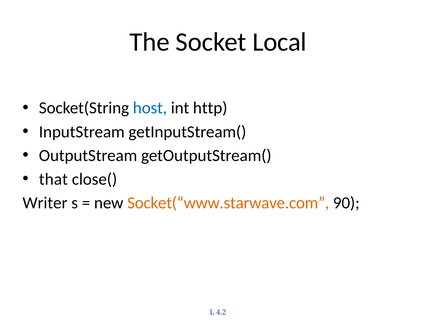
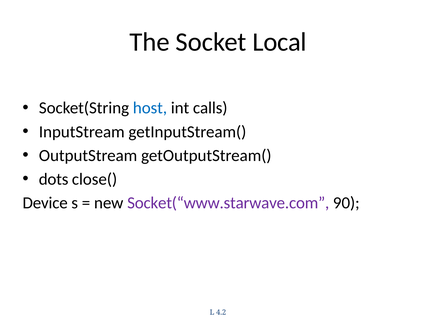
http: http -> calls
that: that -> dots
Writer: Writer -> Device
Socket(“www.starwave.com colour: orange -> purple
